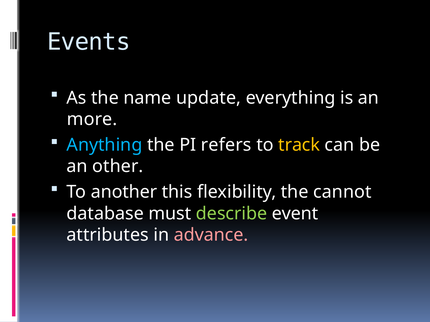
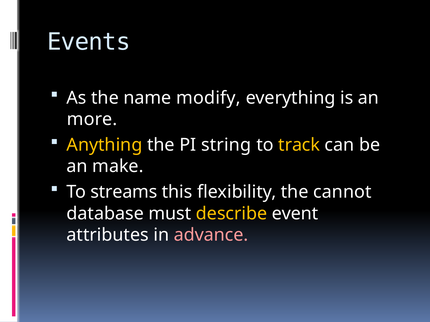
update: update -> modify
Anything colour: light blue -> yellow
refers: refers -> string
other: other -> make
another: another -> streams
describe colour: light green -> yellow
